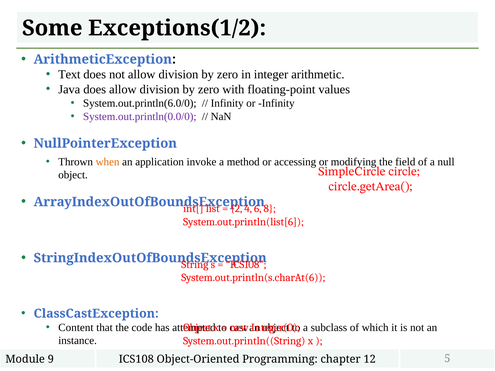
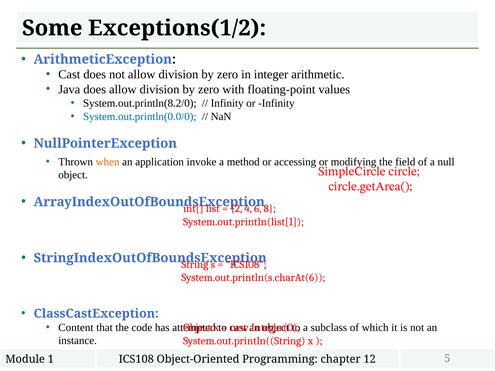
Text at (69, 75): Text -> Cast
System.out.println(6.0/0: System.out.println(6.0/0 -> System.out.println(8.2/0
System.out.println(0.0/0 colour: purple -> blue
System.out.println(list[6: System.out.println(list[6 -> System.out.println(list[1
9: 9 -> 1
